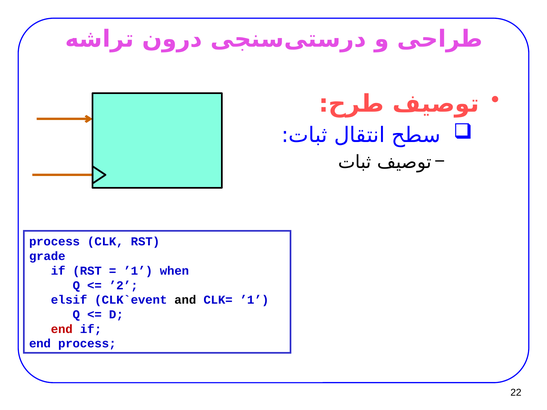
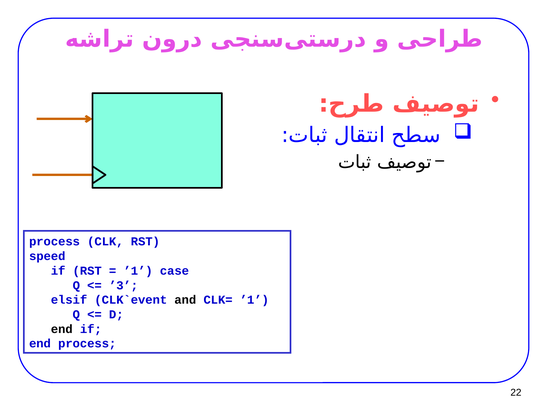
grade: grade -> speed
when: when -> case
’2: ’2 -> ’3
end at (62, 329) colour: red -> black
